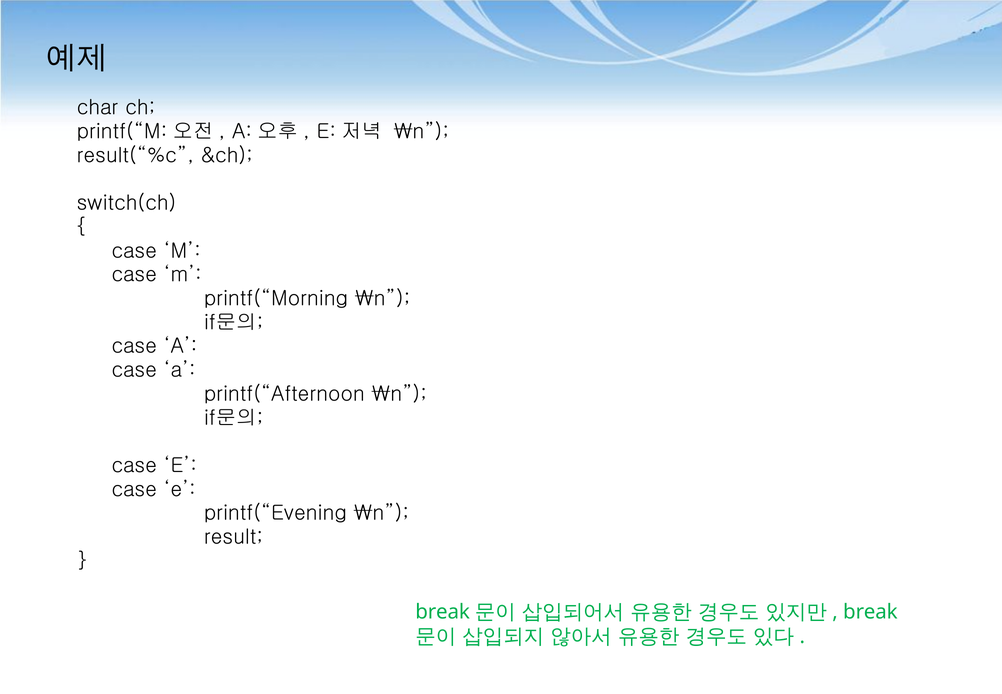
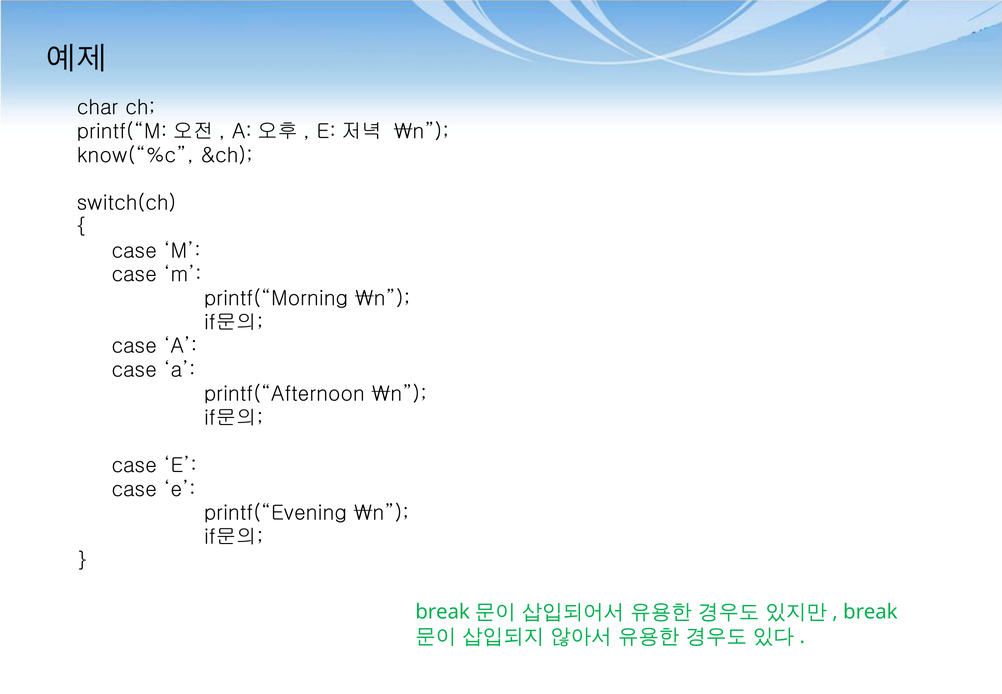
result(“%c: result(“%c -> know(“%c
result at (234, 537): result -> if문의
